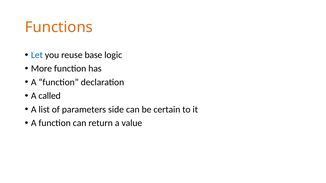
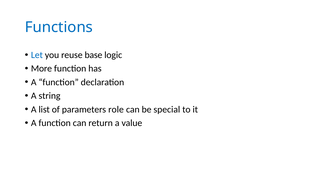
Functions colour: orange -> blue
called: called -> string
side: side -> role
certain: certain -> special
